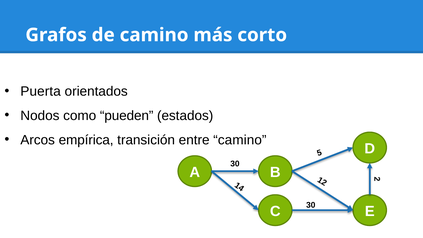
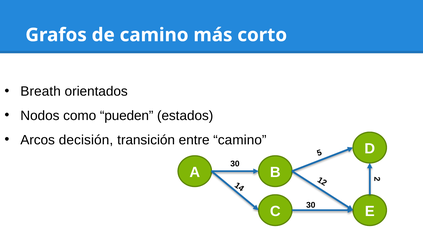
Puerta: Puerta -> Breath
empírica: empírica -> decisión
